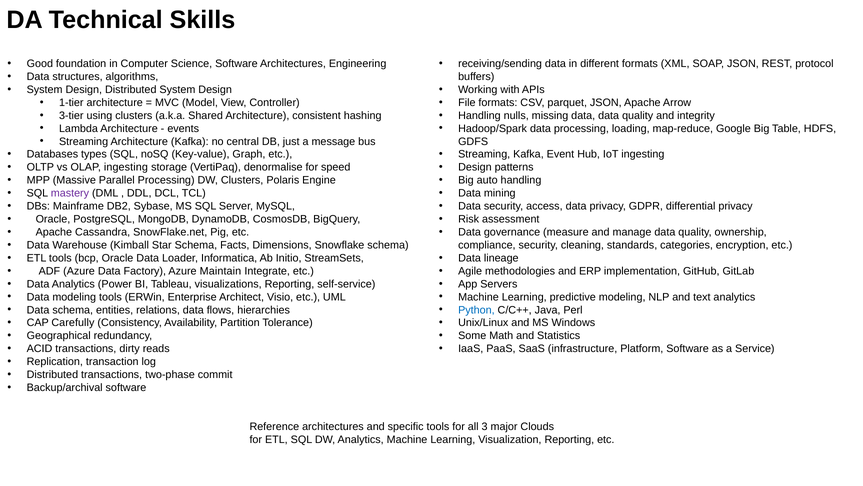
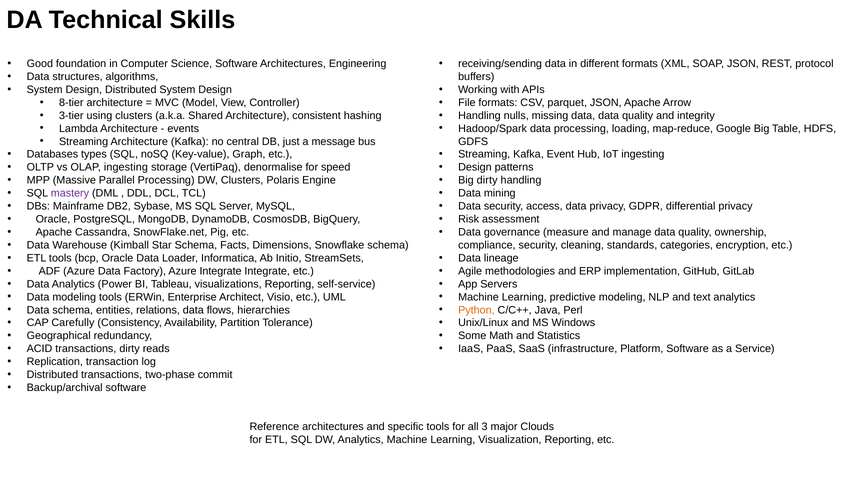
1-tier: 1-tier -> 8-tier
Big auto: auto -> dirty
Azure Maintain: Maintain -> Integrate
Python colour: blue -> orange
